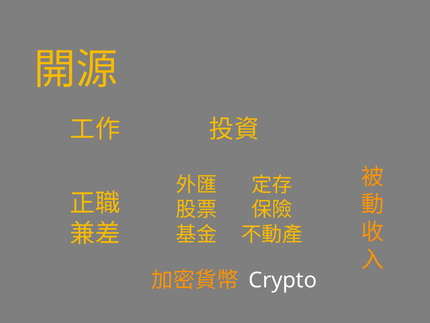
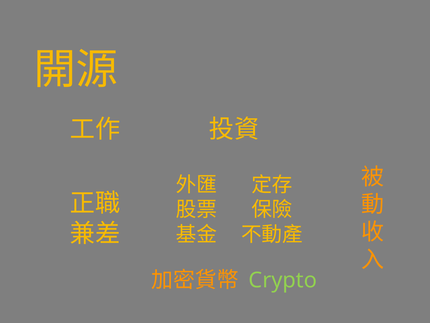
Crypto colour: white -> light green
